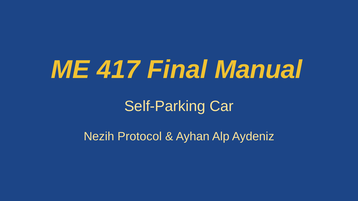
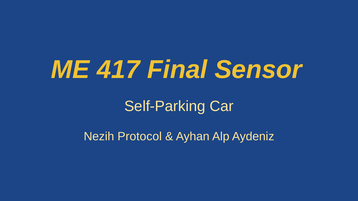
Manual: Manual -> Sensor
